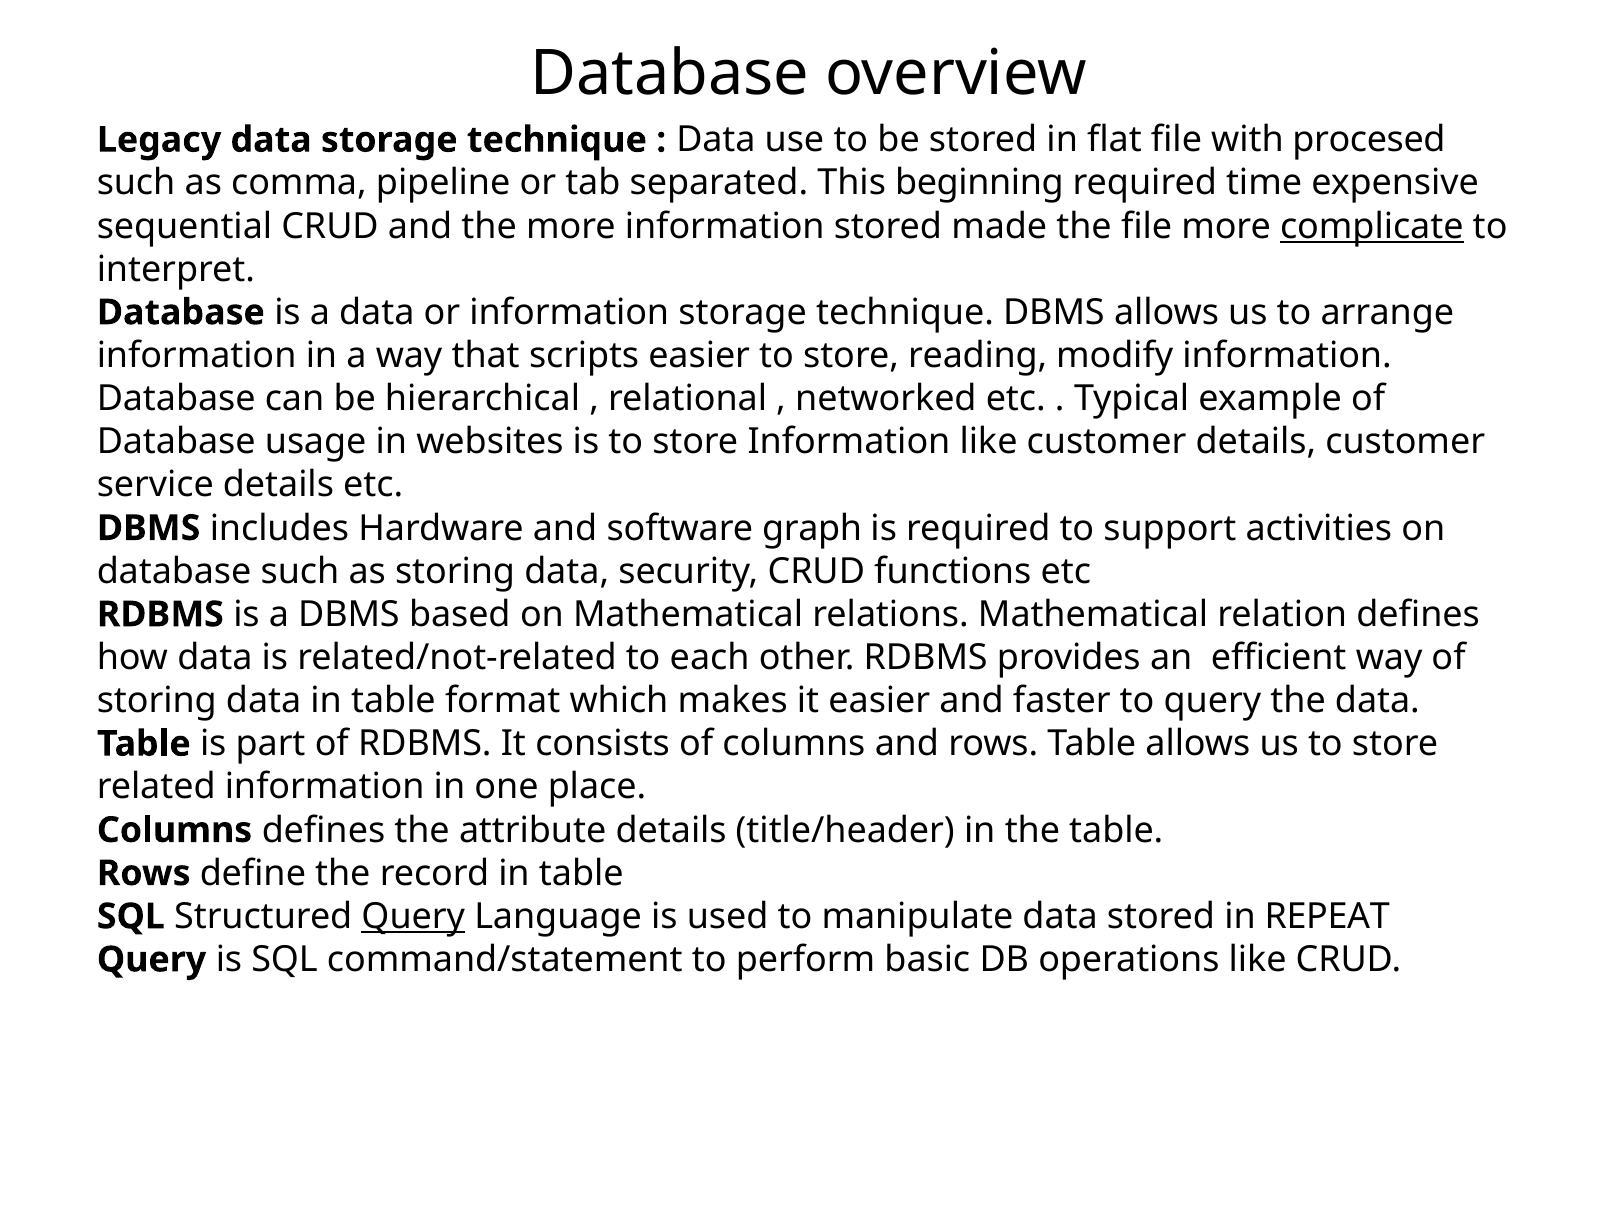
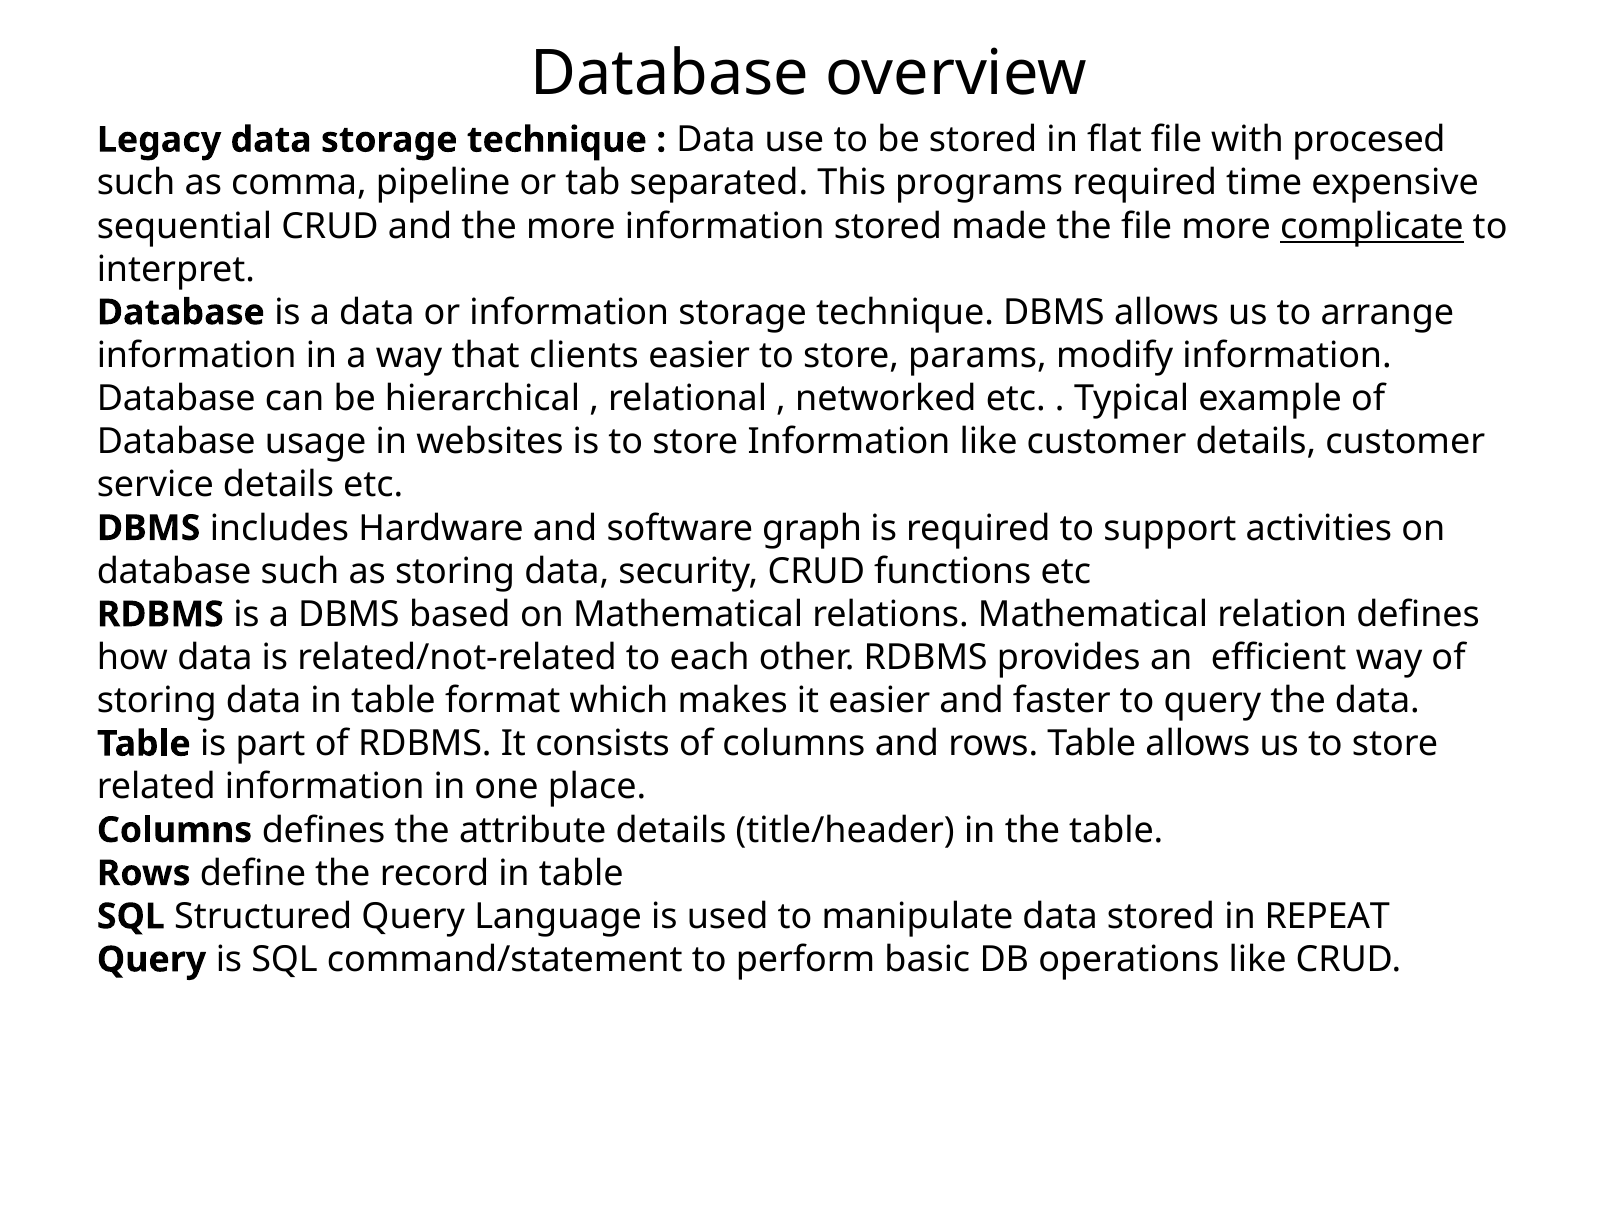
beginning: beginning -> programs
scripts: scripts -> clients
reading: reading -> params
Query at (413, 916) underline: present -> none
